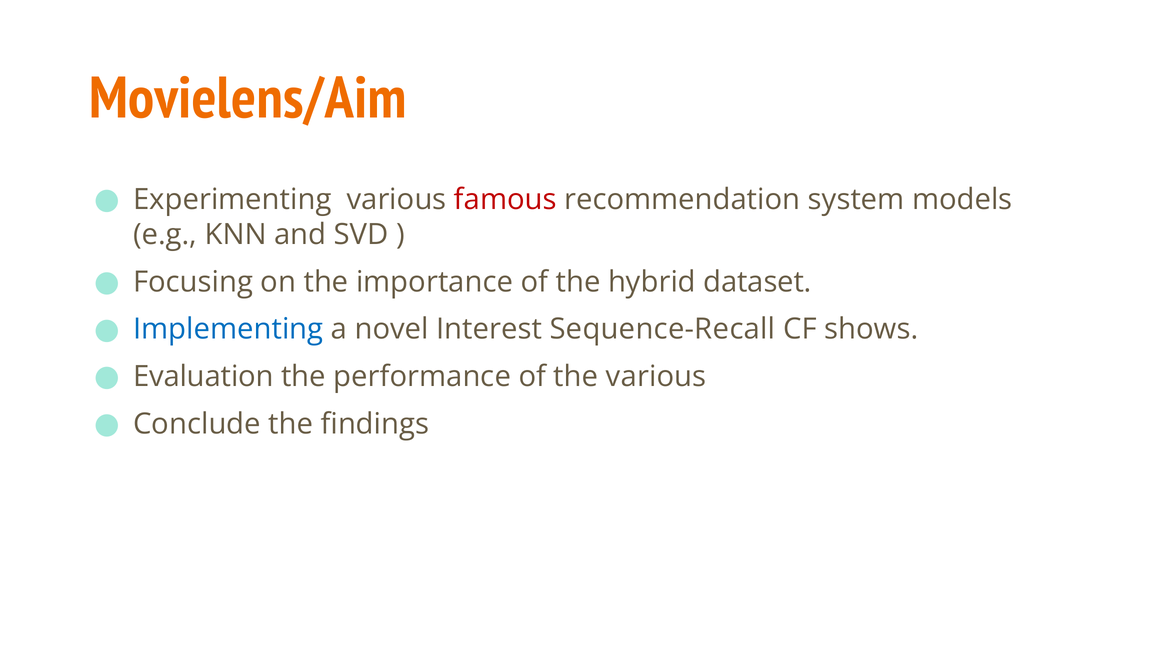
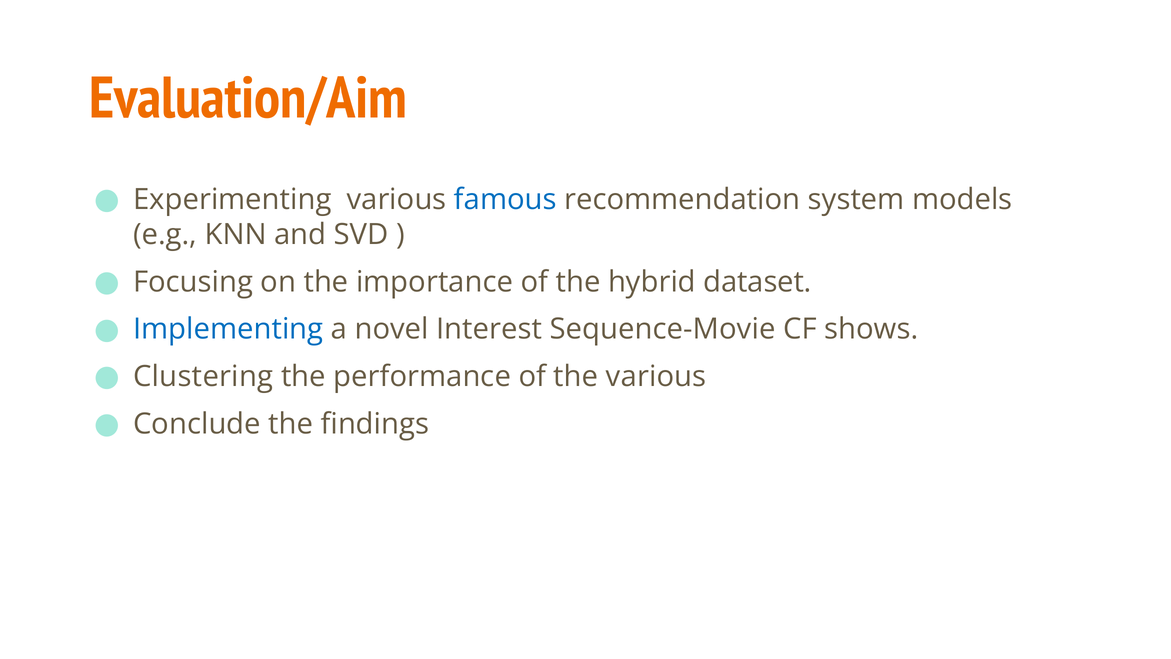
Movielens/Aim: Movielens/Aim -> Evaluation/Aim
famous colour: red -> blue
Sequence-Recall: Sequence-Recall -> Sequence-Movie
Evaluation: Evaluation -> Clustering
